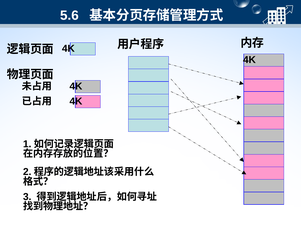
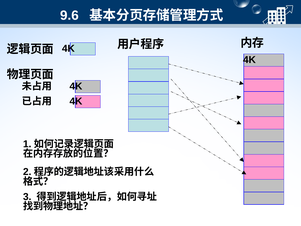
5.6: 5.6 -> 9.6
